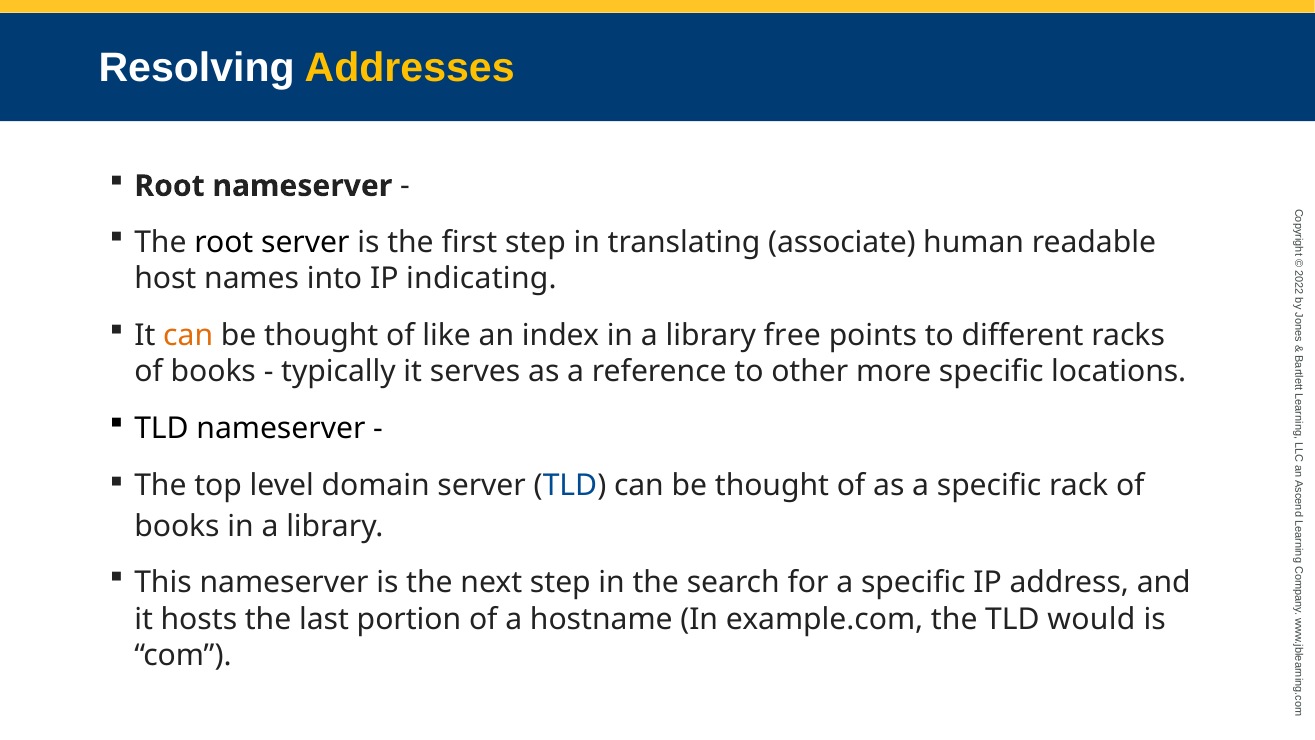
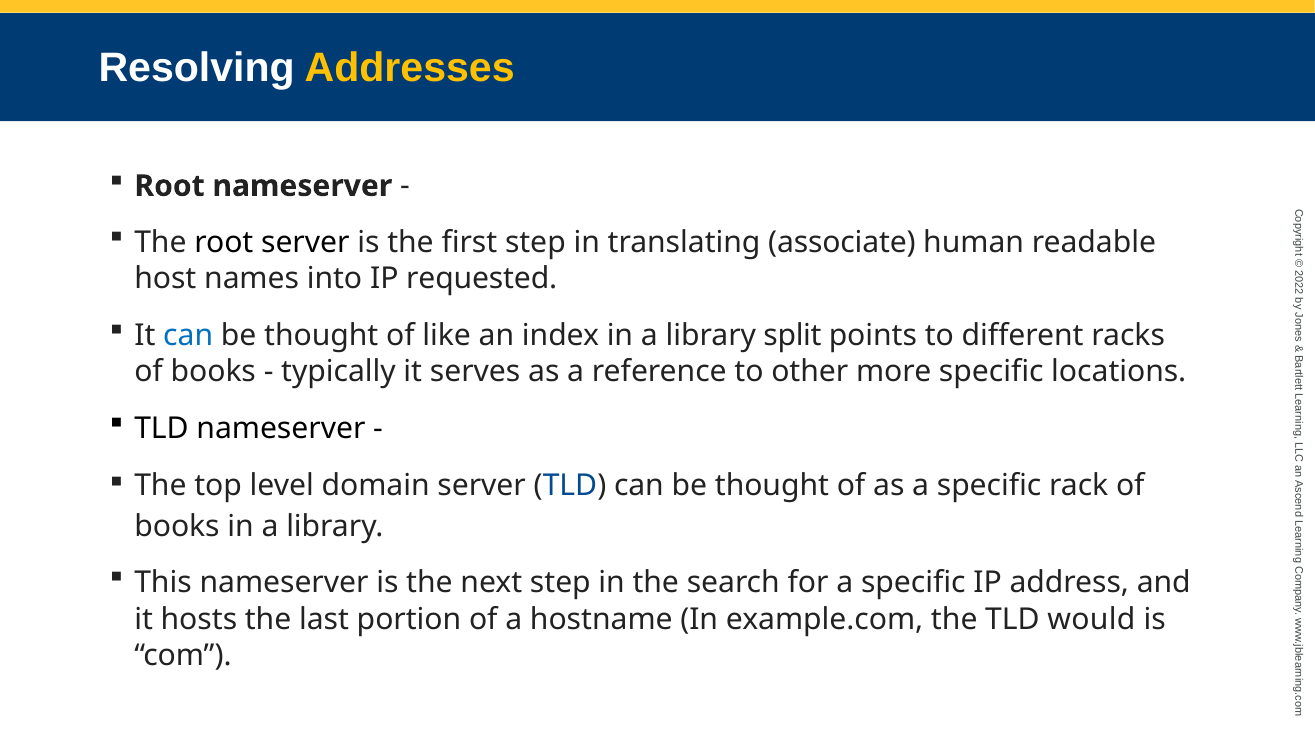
indicating: indicating -> requested
can at (188, 335) colour: orange -> blue
free: free -> split
